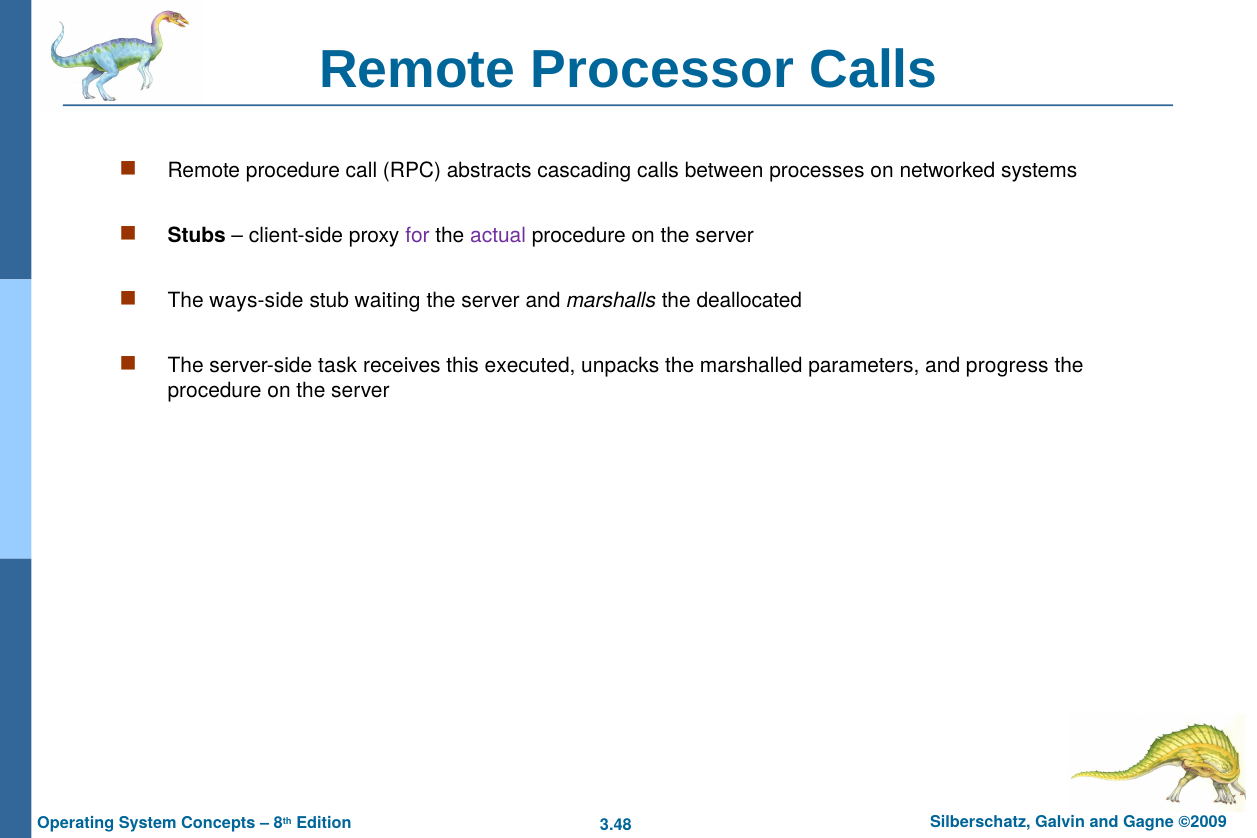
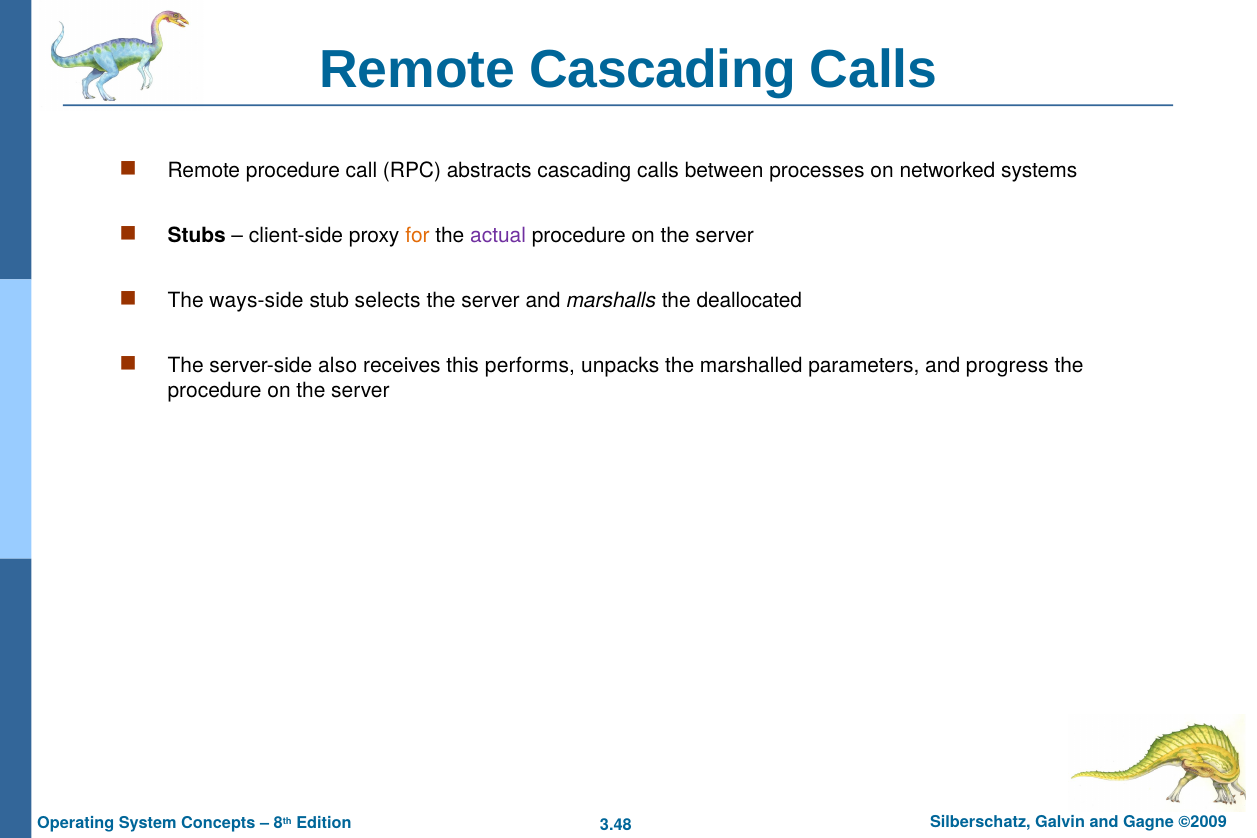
Remote Processor: Processor -> Cascading
for colour: purple -> orange
waiting: waiting -> selects
task: task -> also
executed: executed -> performs
